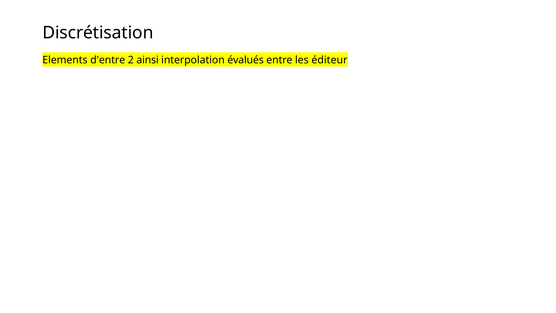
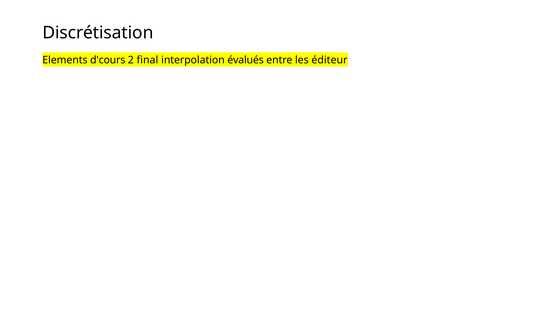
d'entre: d'entre -> d'cours
ainsi: ainsi -> final
